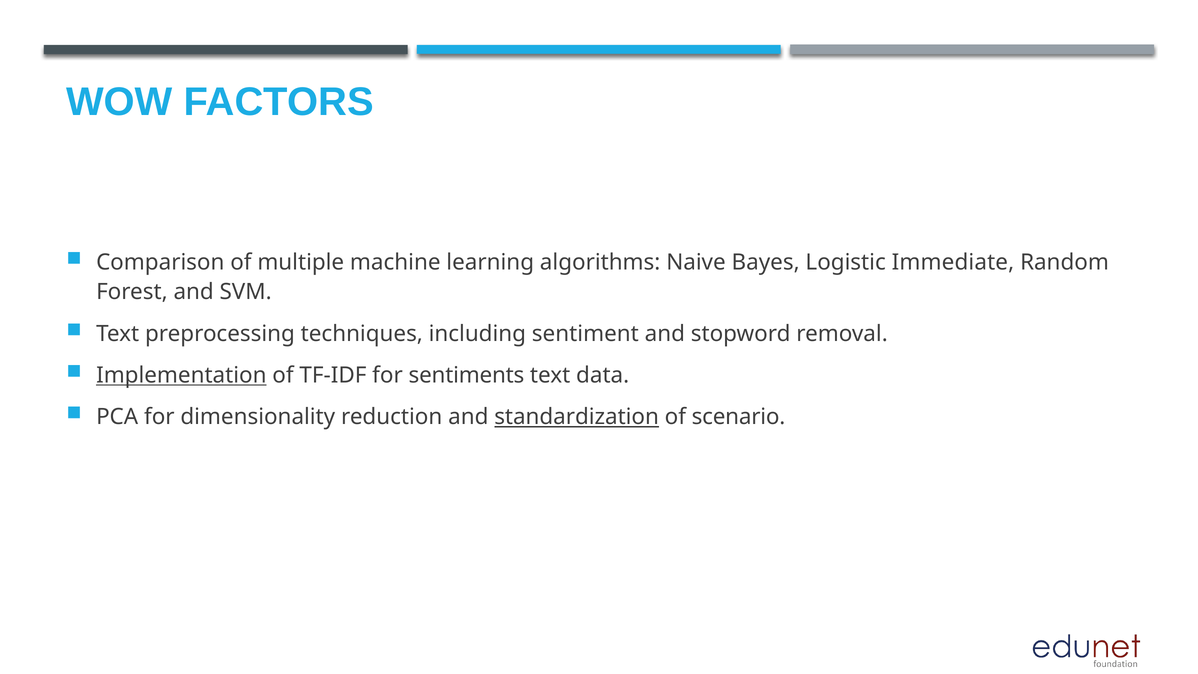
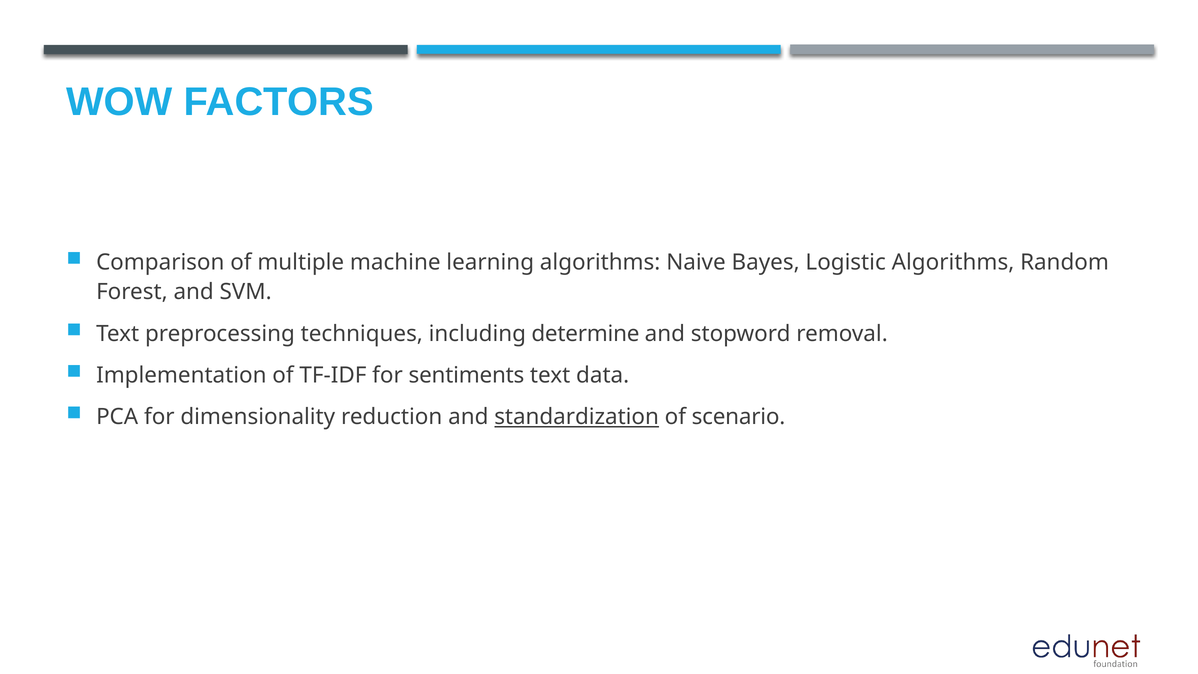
Logistic Immediate: Immediate -> Algorithms
sentiment: sentiment -> determine
Implementation underline: present -> none
